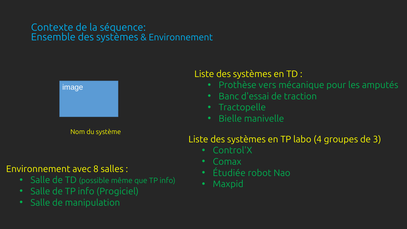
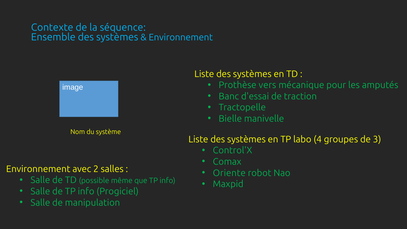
8: 8 -> 2
Étudiée: Étudiée -> Oriente
